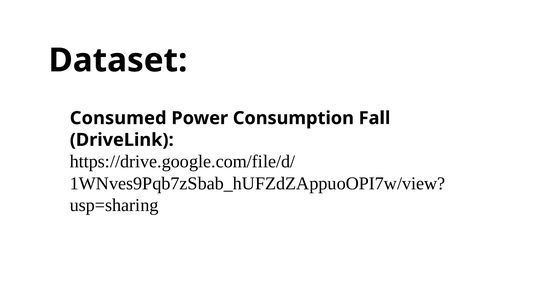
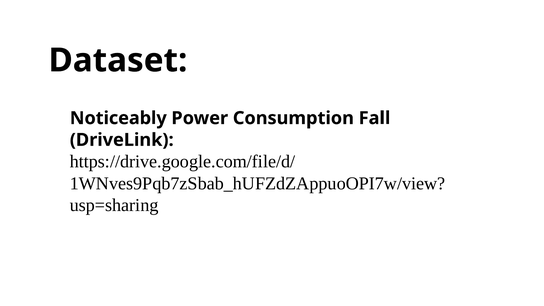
Consumed: Consumed -> Noticeably
